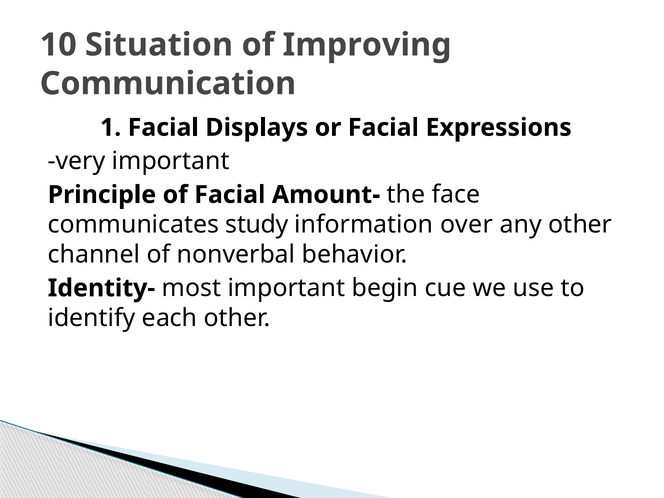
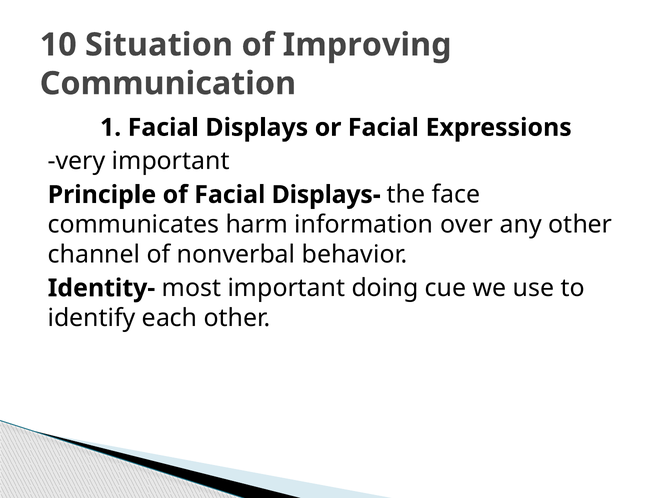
Amount-: Amount- -> Displays-
study: study -> harm
begin: begin -> doing
